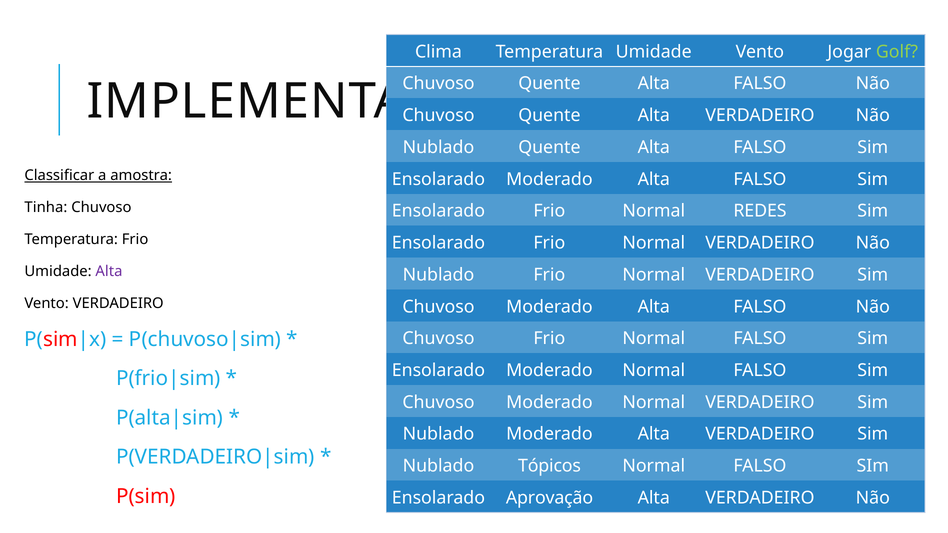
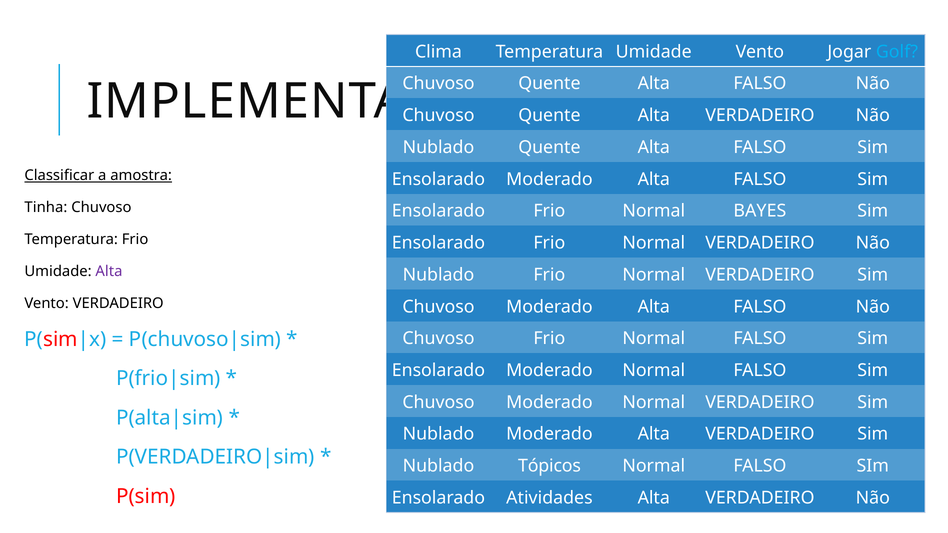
Golf colour: light green -> light blue
REDES: REDES -> BAYES
Aprovação: Aprovação -> Atividades
